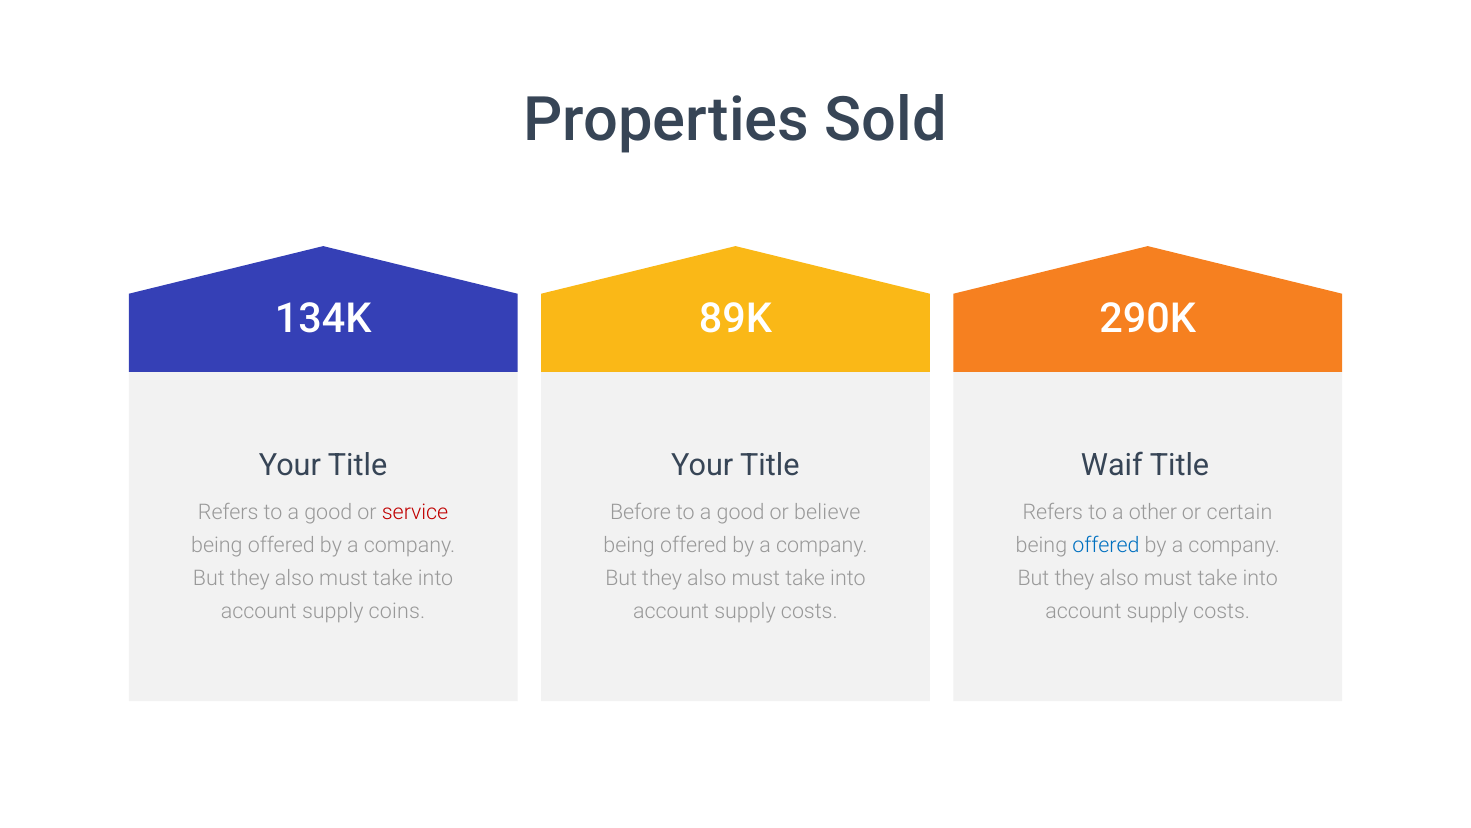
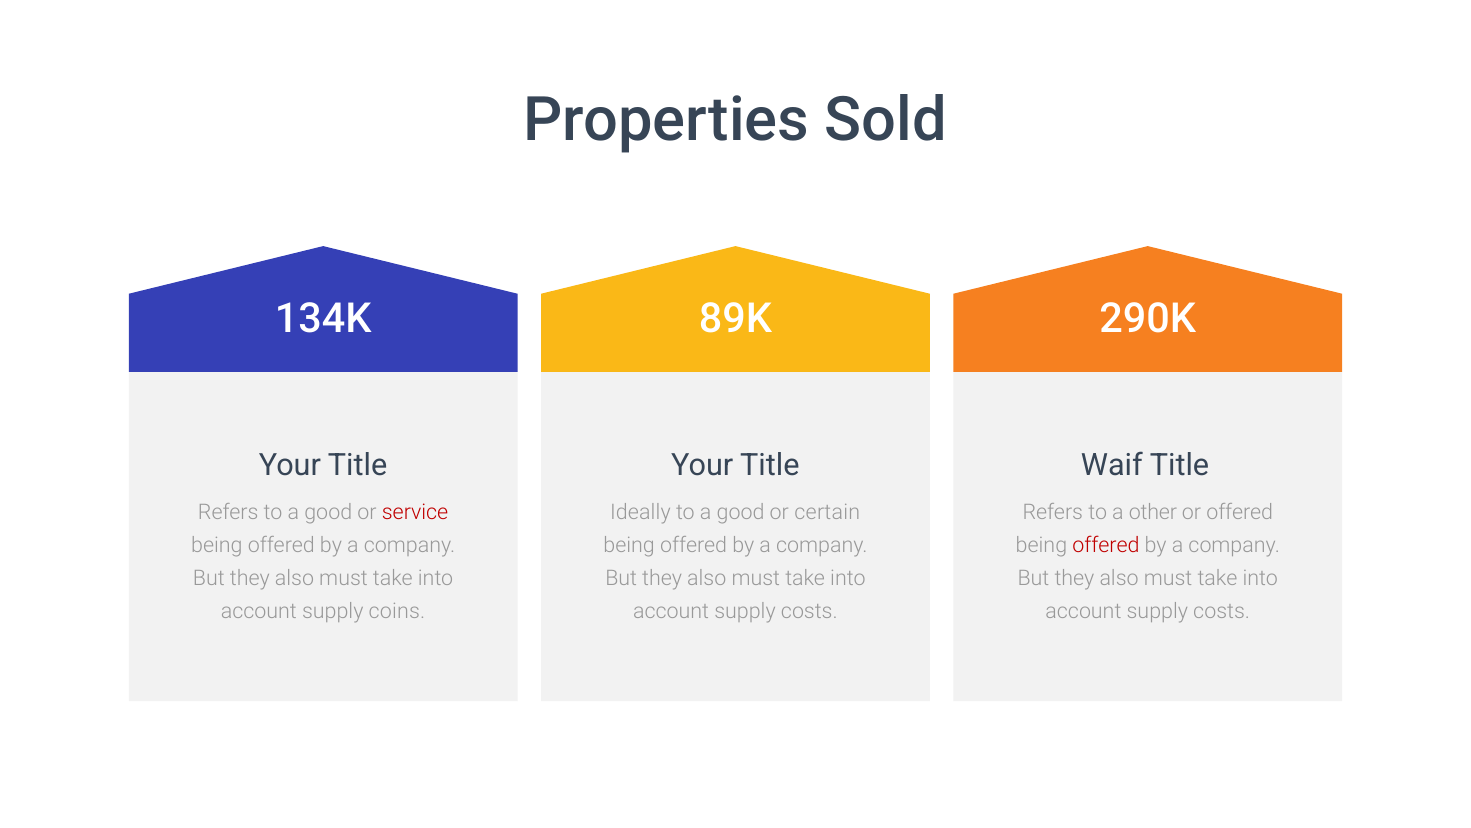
Before: Before -> Ideally
believe: believe -> certain
or certain: certain -> offered
offered at (1106, 546) colour: blue -> red
